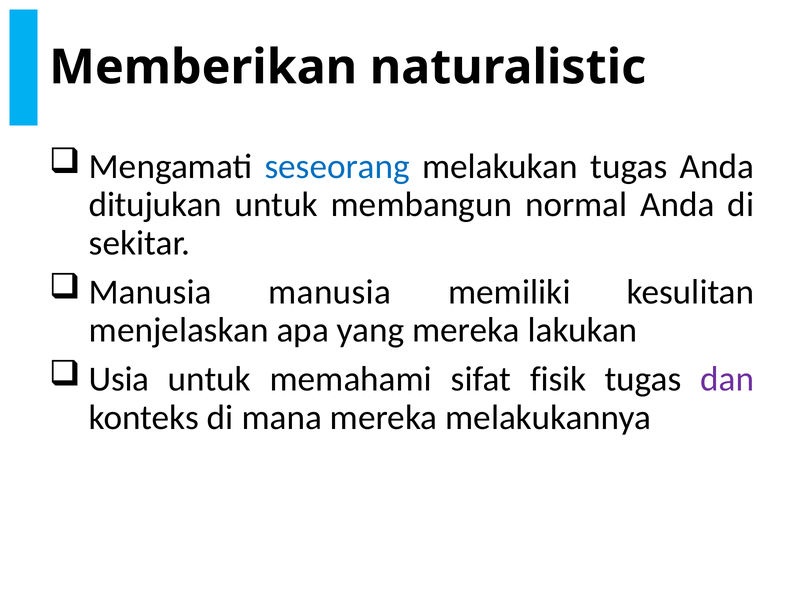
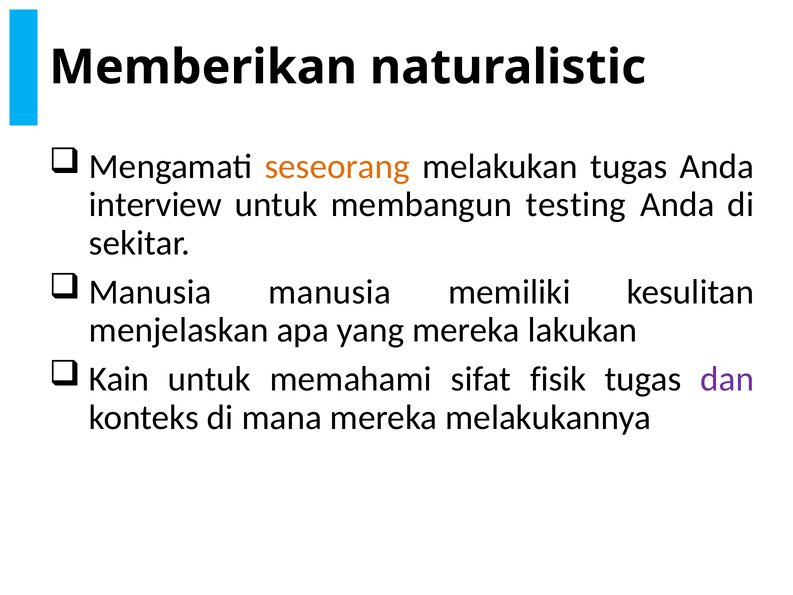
seseorang colour: blue -> orange
ditujukan: ditujukan -> interview
normal: normal -> testing
Usia: Usia -> Kain
